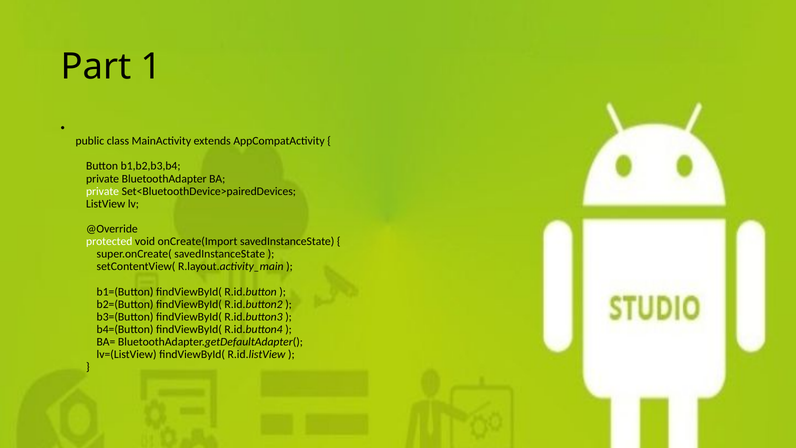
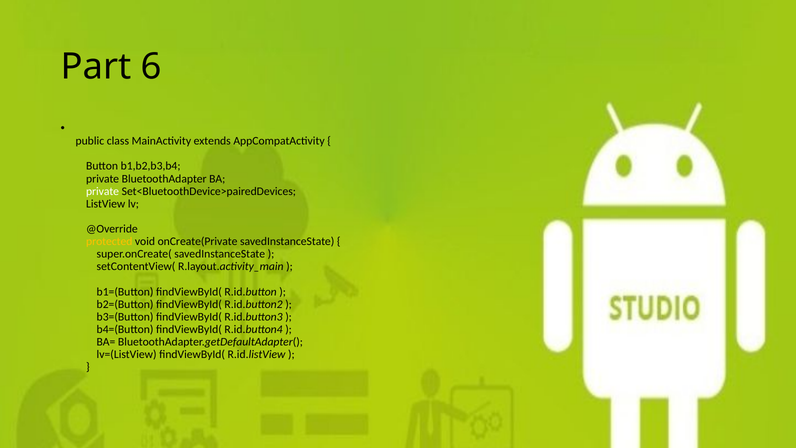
1: 1 -> 6
protected colour: white -> yellow
onCreate(Import: onCreate(Import -> onCreate(Private
